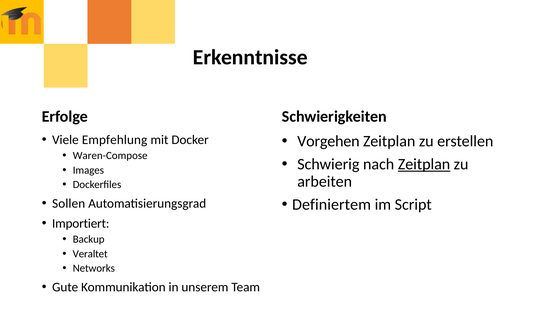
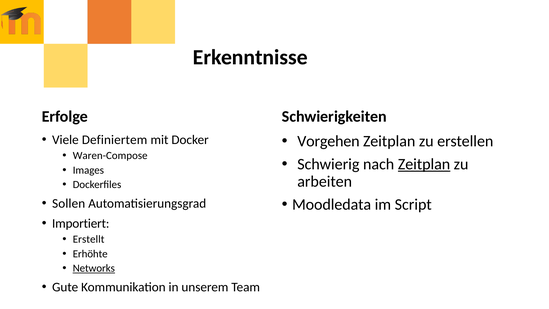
Empfehlung: Empfehlung -> Definiertem
Definiertem: Definiertem -> Moodledata
Backup: Backup -> Erstellt
Veraltet: Veraltet -> Erhöhte
Networks underline: none -> present
